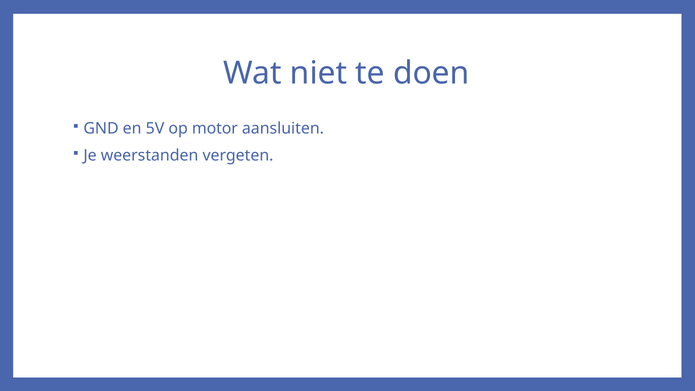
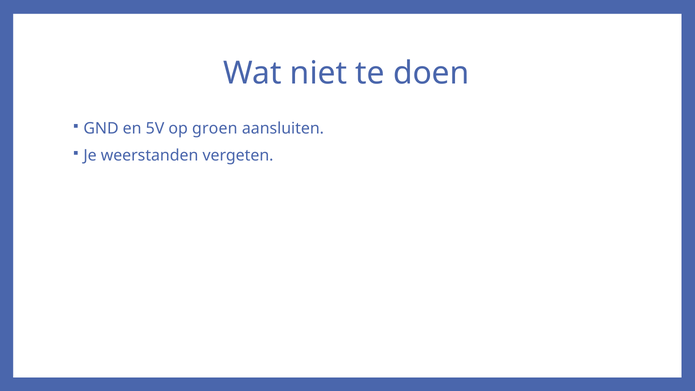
motor: motor -> groen
